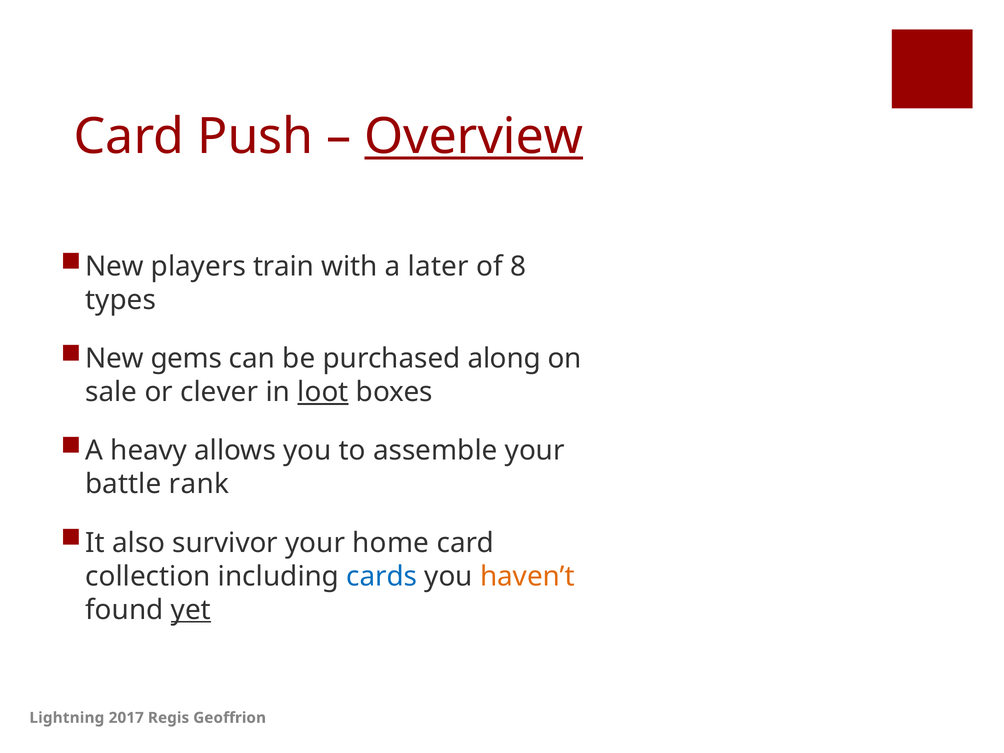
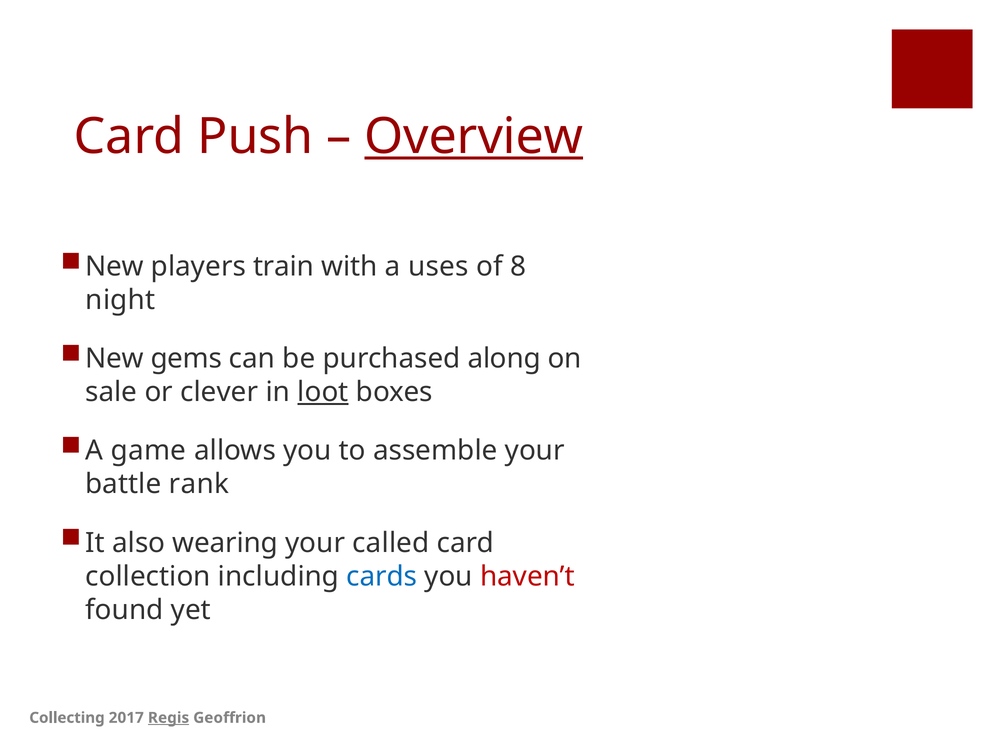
later: later -> uses
types: types -> night
heavy: heavy -> game
survivor: survivor -> wearing
home: home -> called
haven’t colour: orange -> red
yet underline: present -> none
Lightning: Lightning -> Collecting
Regis underline: none -> present
